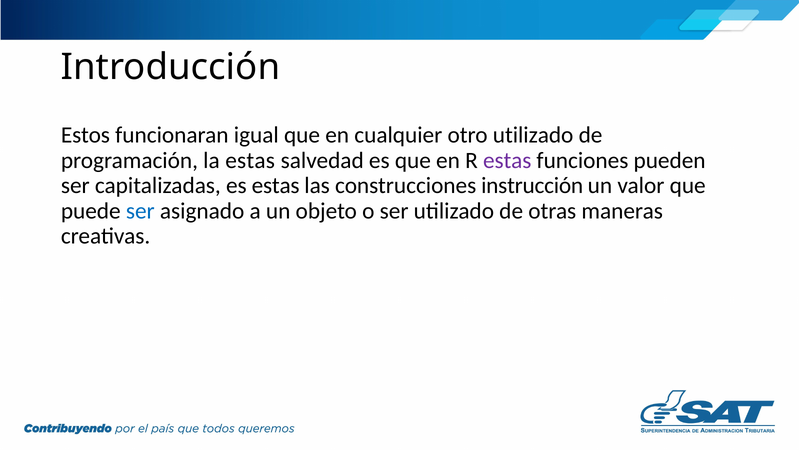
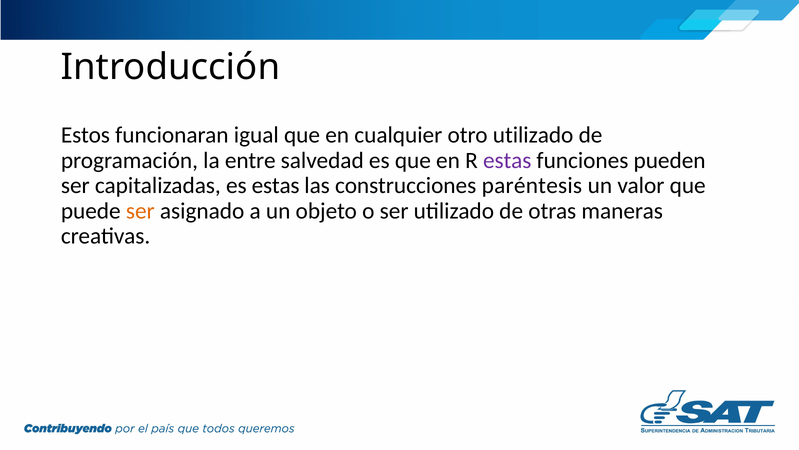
la estas: estas -> entre
instrucción: instrucción -> paréntesis
ser at (140, 211) colour: blue -> orange
